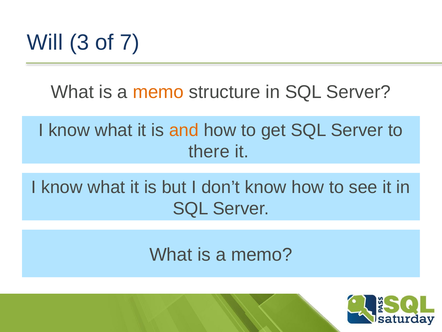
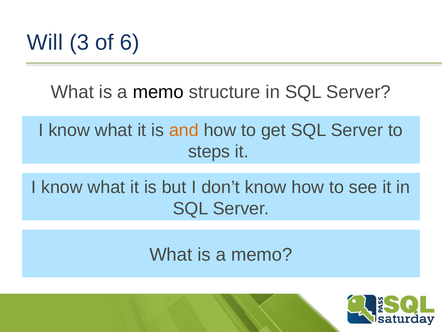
7: 7 -> 6
memo at (158, 92) colour: orange -> black
there: there -> steps
